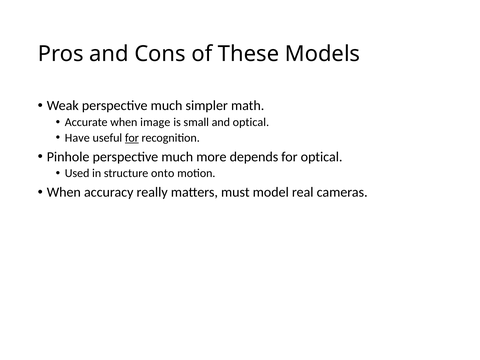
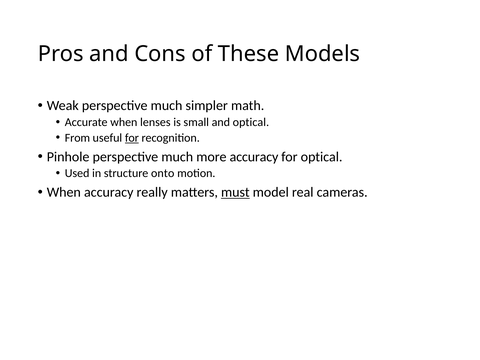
image: image -> lenses
Have: Have -> From
more depends: depends -> accuracy
must underline: none -> present
